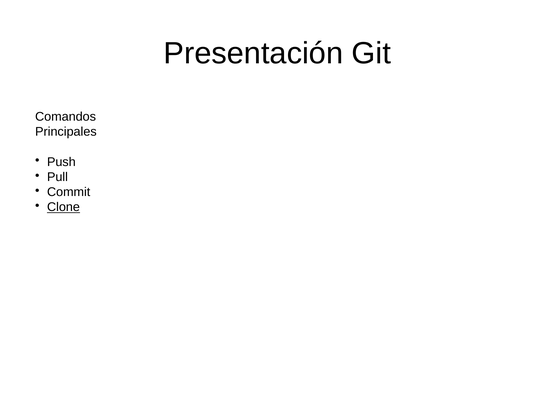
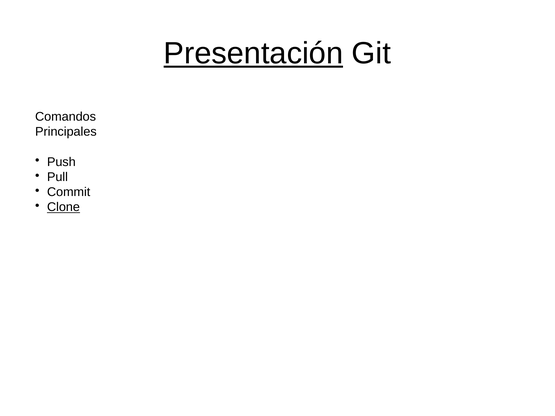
Presentación underline: none -> present
